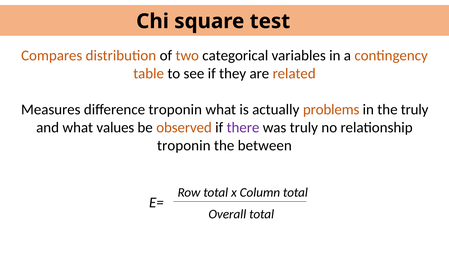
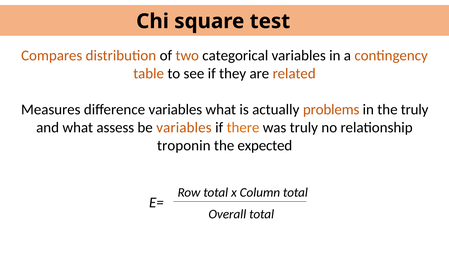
difference troponin: troponin -> variables
values: values -> assess
be observed: observed -> variables
there colour: purple -> orange
between: between -> expected
